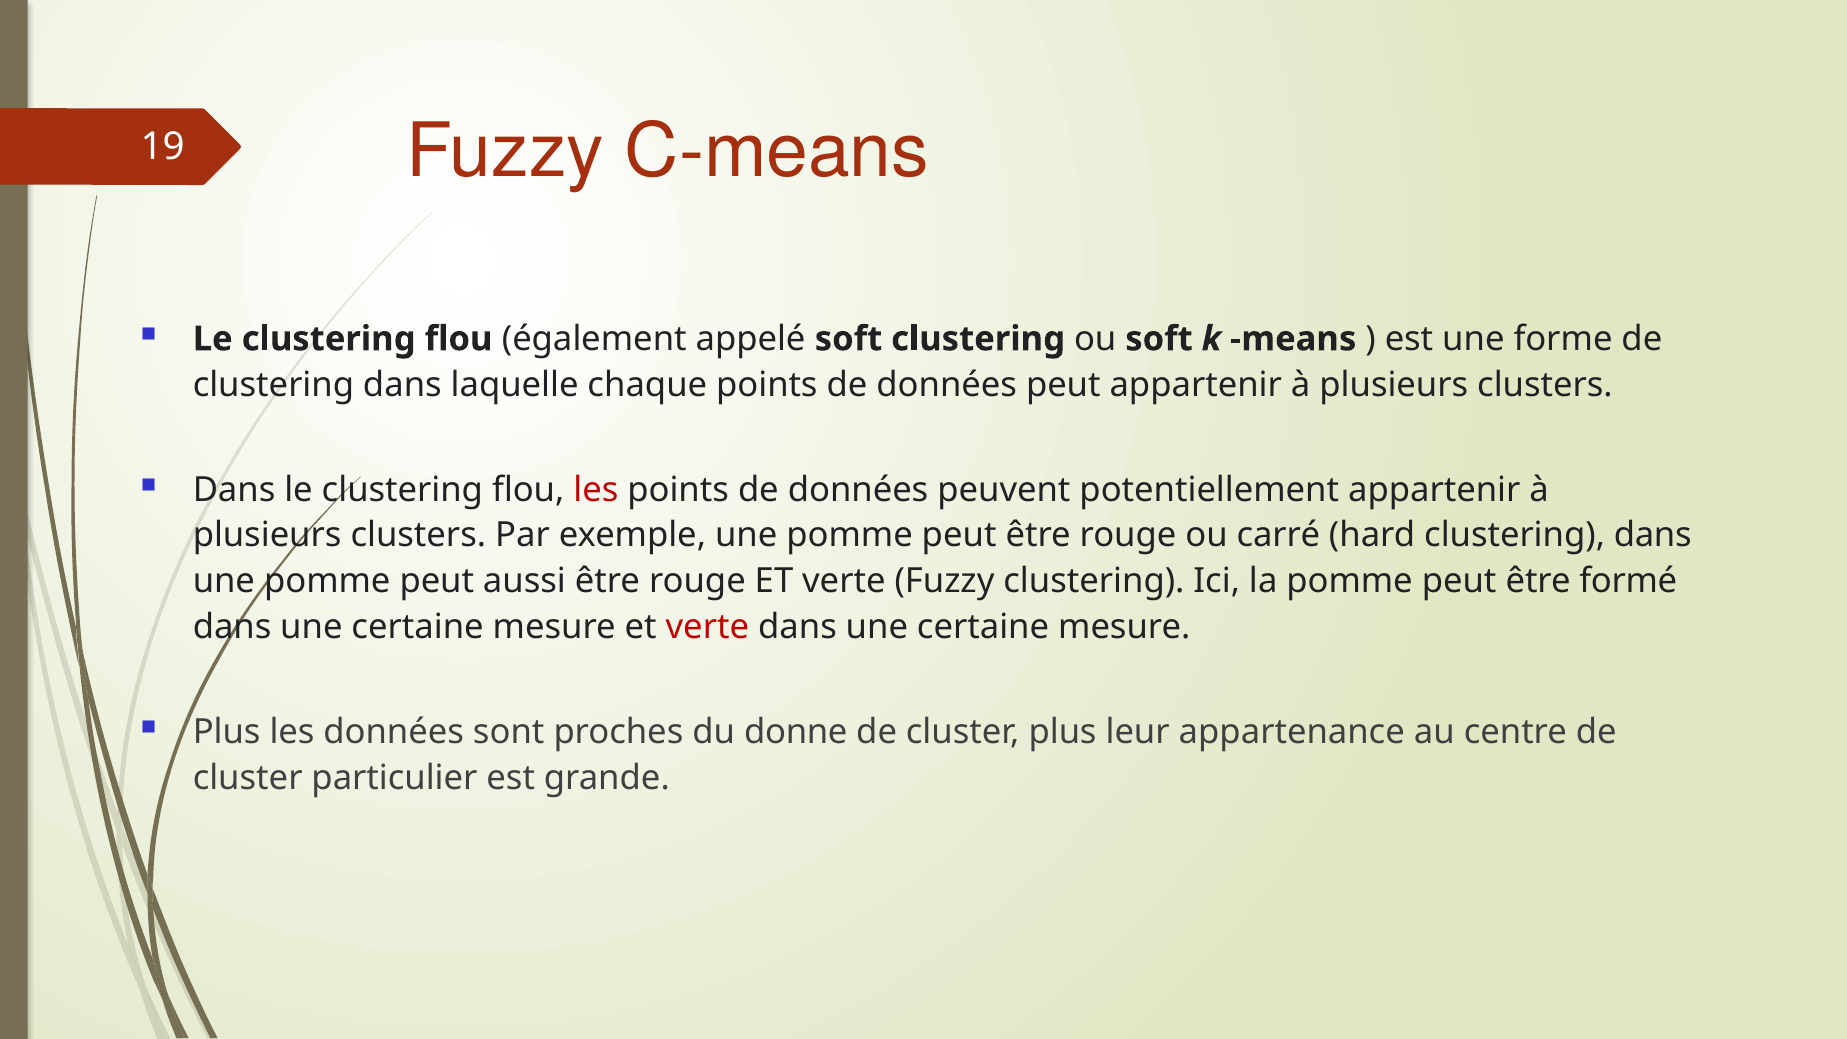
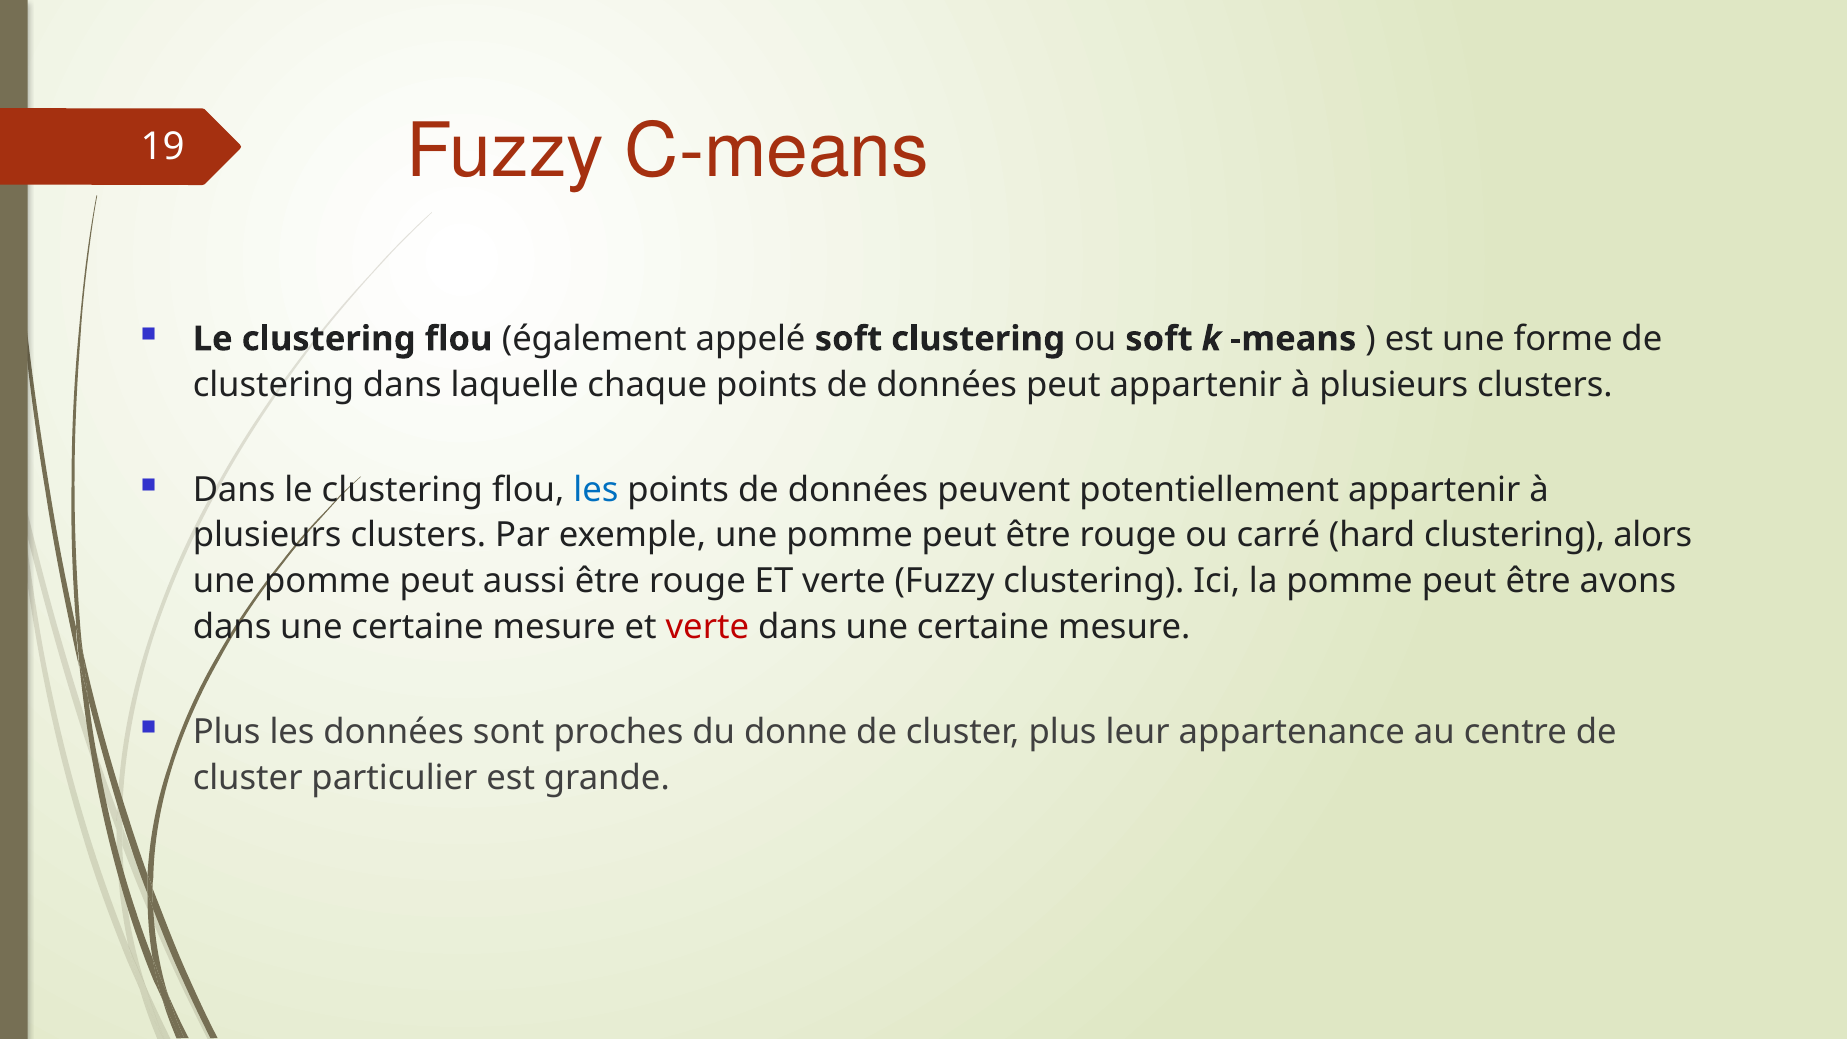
les at (596, 490) colour: red -> blue
hard clustering dans: dans -> alors
formé: formé -> avons
